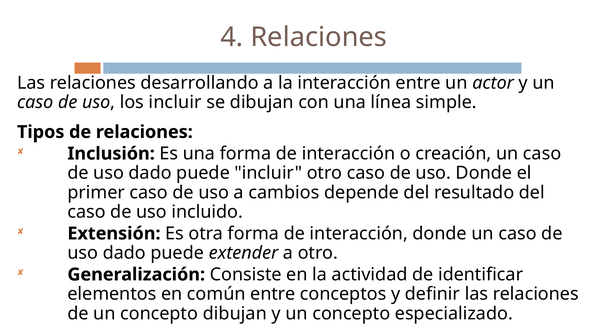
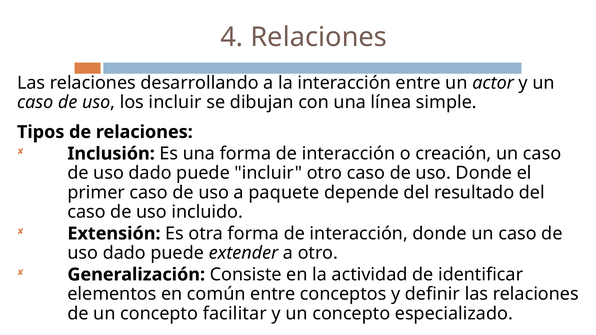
cambios: cambios -> paquete
concepto dibujan: dibujan -> facilitar
